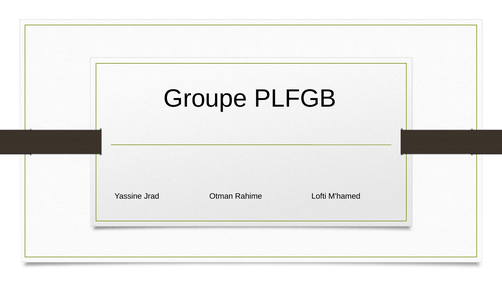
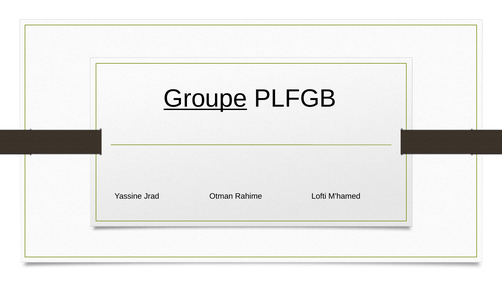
Groupe underline: none -> present
